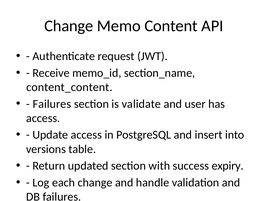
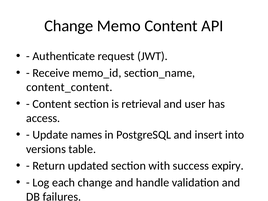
Failures at (52, 104): Failures -> Content
validate: validate -> retrieval
Update access: access -> names
